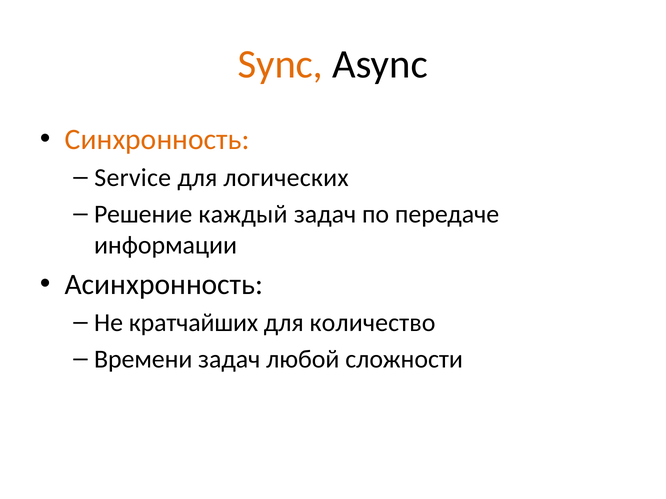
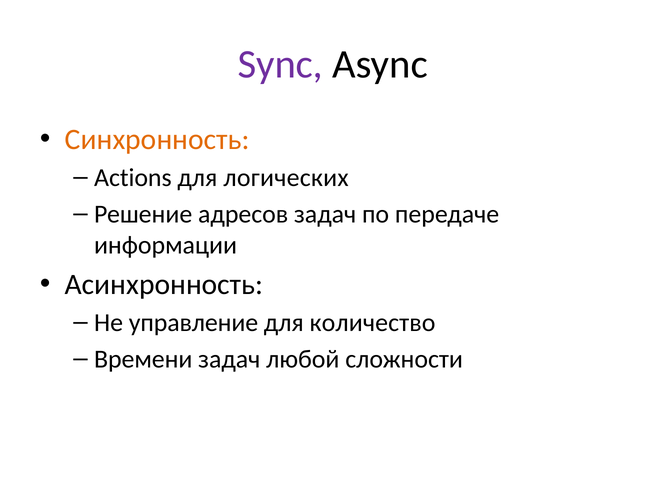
Sync colour: orange -> purple
Service: Service -> Actions
каждый: каждый -> адресов
кратчайших: кратчайших -> управление
